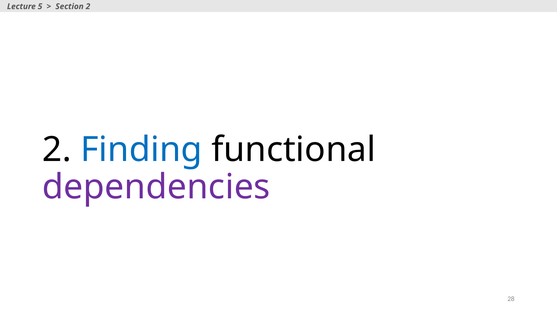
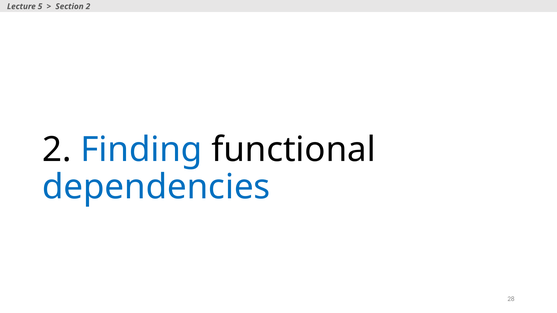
dependencies colour: purple -> blue
